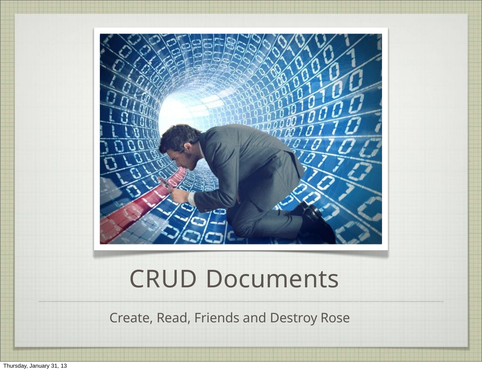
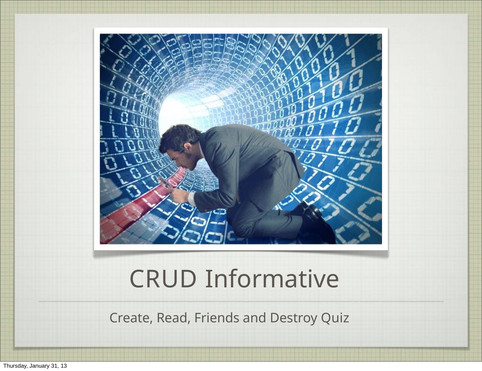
Documents: Documents -> Informative
Rose: Rose -> Quiz
